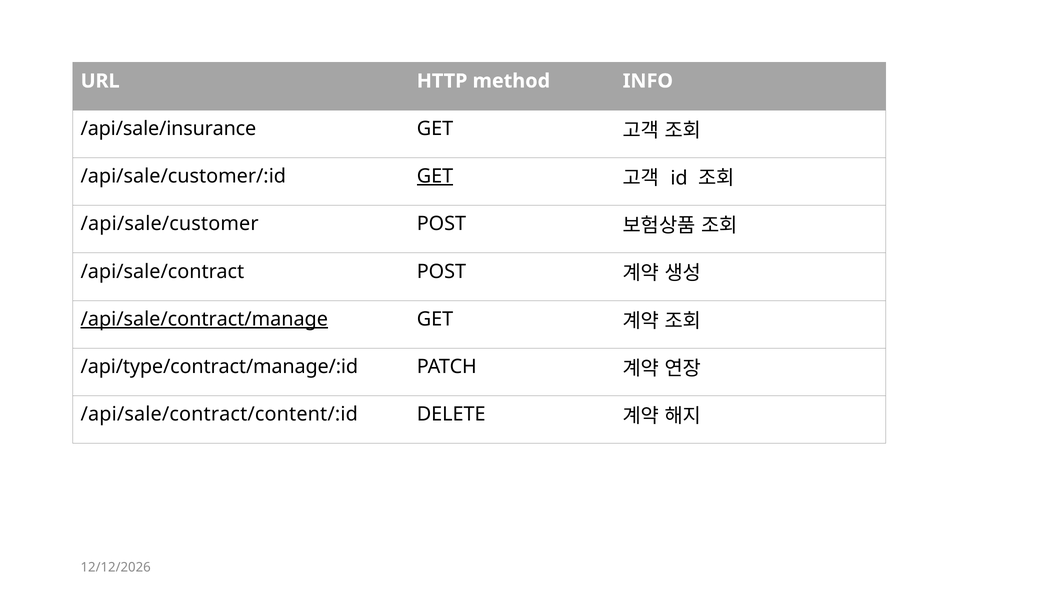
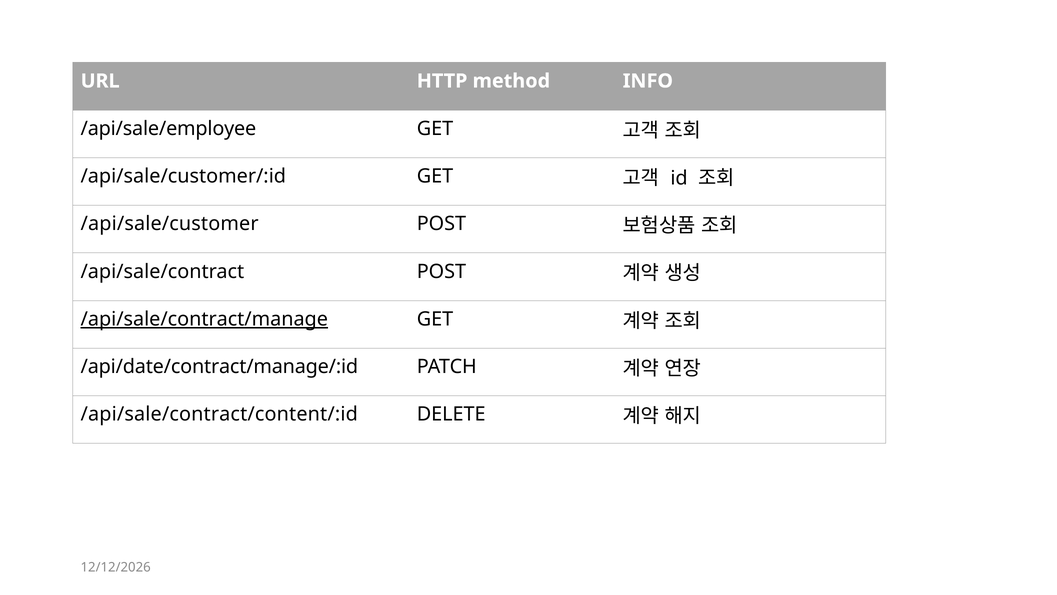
/api/sale/insurance: /api/sale/insurance -> /api/sale/employee
GET at (435, 176) underline: present -> none
/api/type/contract/manage/:id: /api/type/contract/manage/:id -> /api/date/contract/manage/:id
